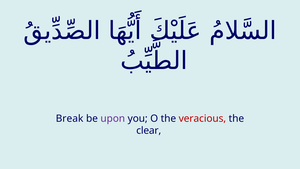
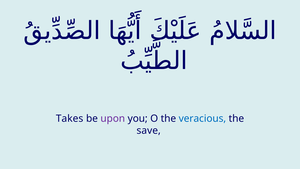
Break: Break -> Takes
veracious colour: red -> blue
clear: clear -> save
